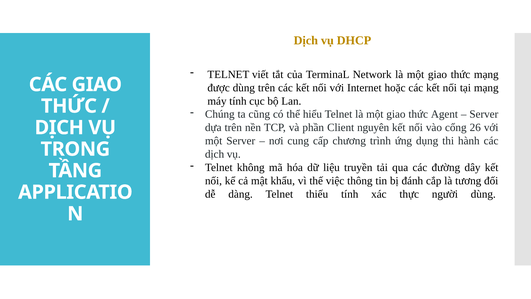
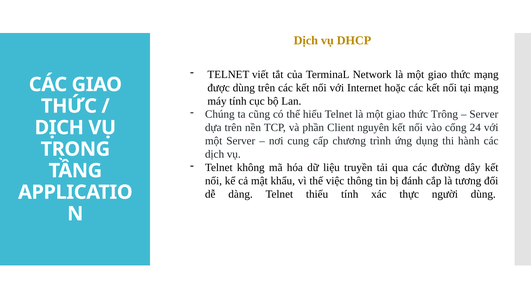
Agent: Agent -> Trông
26: 26 -> 24
